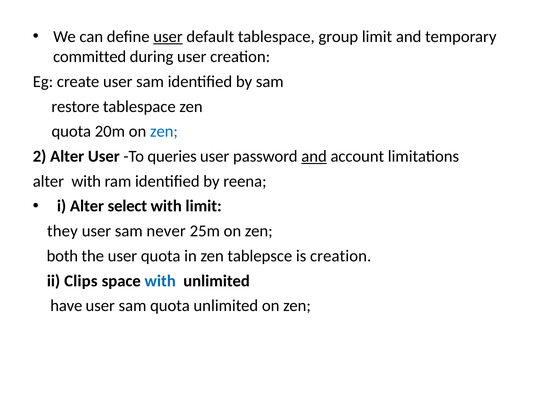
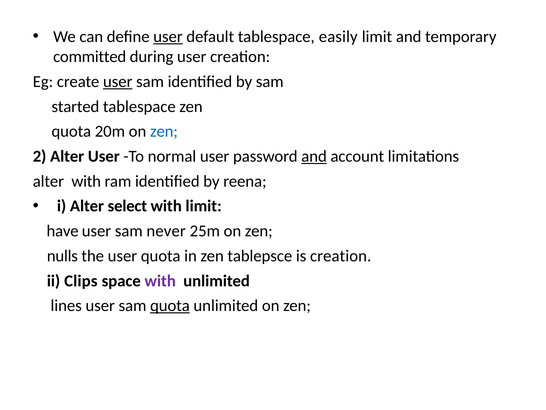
group: group -> easily
user at (118, 82) underline: none -> present
restore: restore -> started
queries: queries -> normal
they: they -> have
both: both -> nulls
with at (160, 281) colour: blue -> purple
have: have -> lines
quota at (170, 305) underline: none -> present
